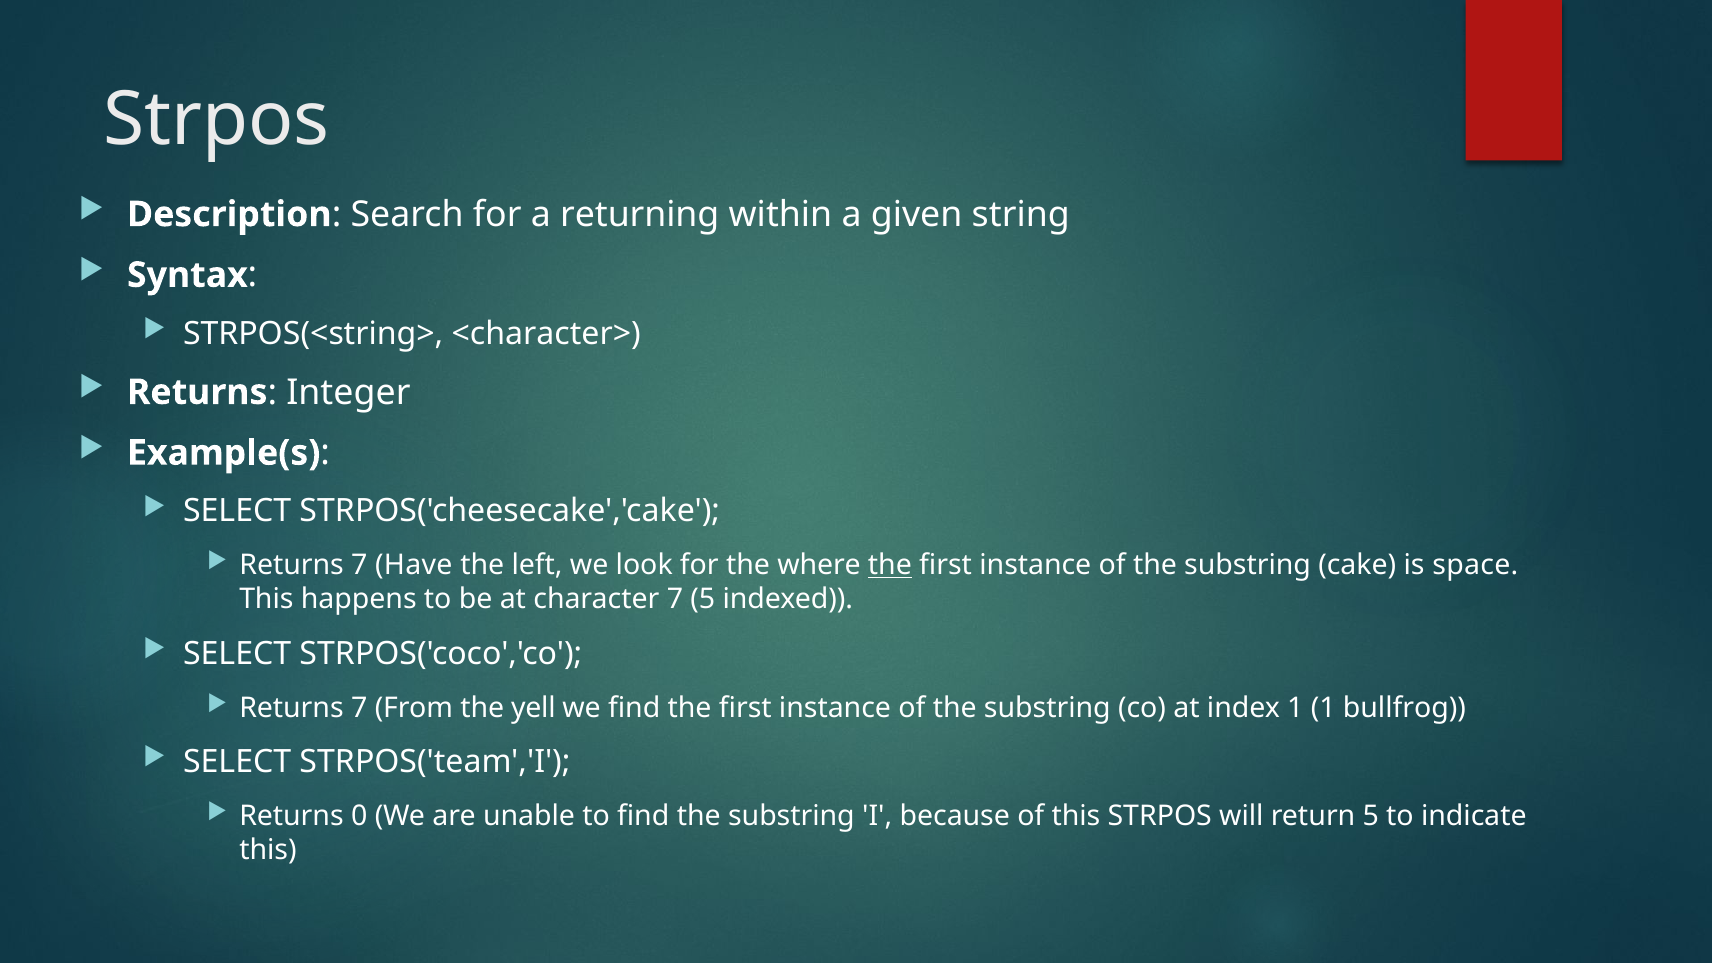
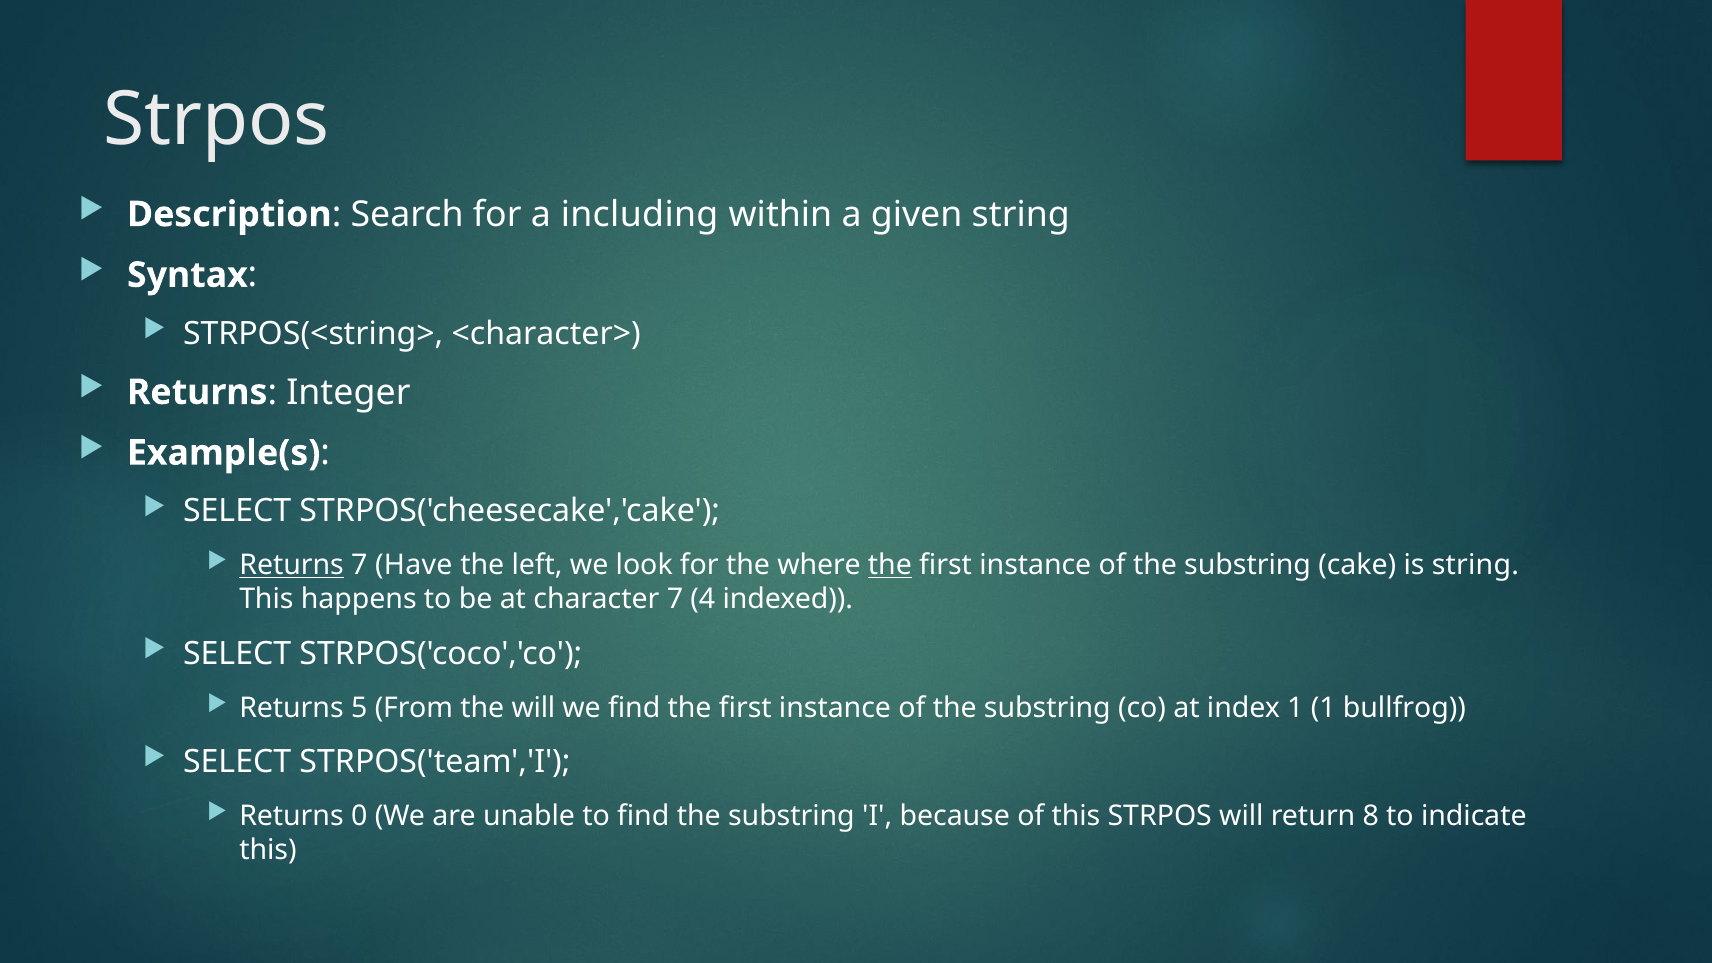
returning: returning -> including
Returns at (292, 565) underline: none -> present
is space: space -> string
7 5: 5 -> 4
7 at (359, 708): 7 -> 5
the yell: yell -> will
return 5: 5 -> 8
